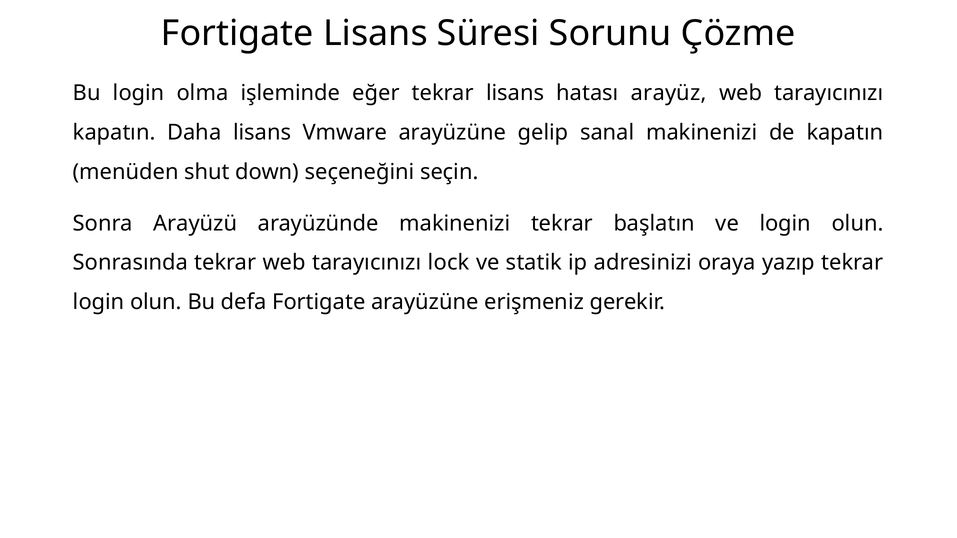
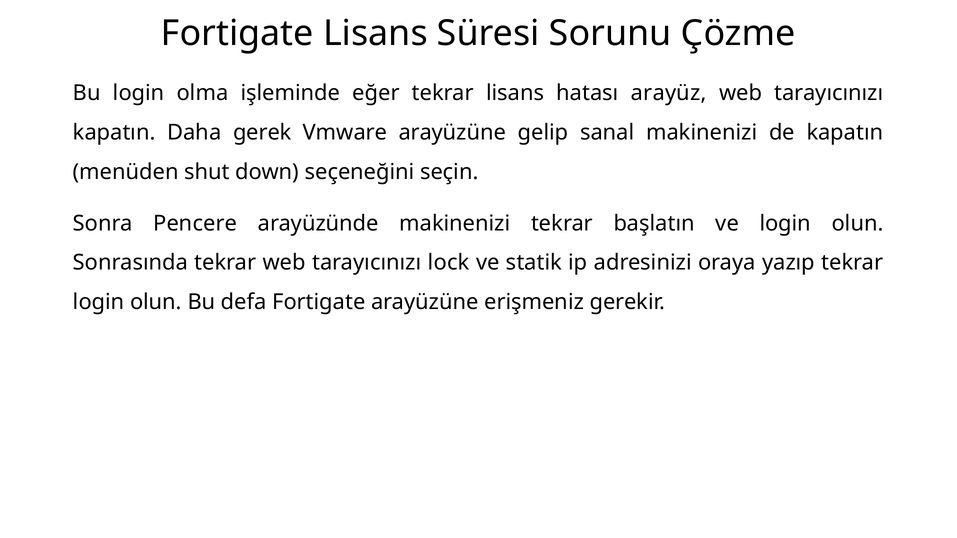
Daha lisans: lisans -> gerek
Arayüzü: Arayüzü -> Pencere
